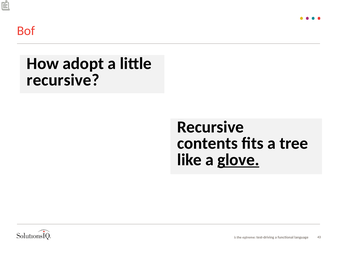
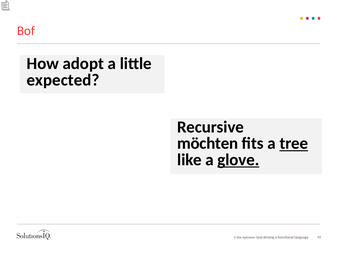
recursive at (63, 80): recursive -> expected
contents: contents -> möchten
tree underline: none -> present
